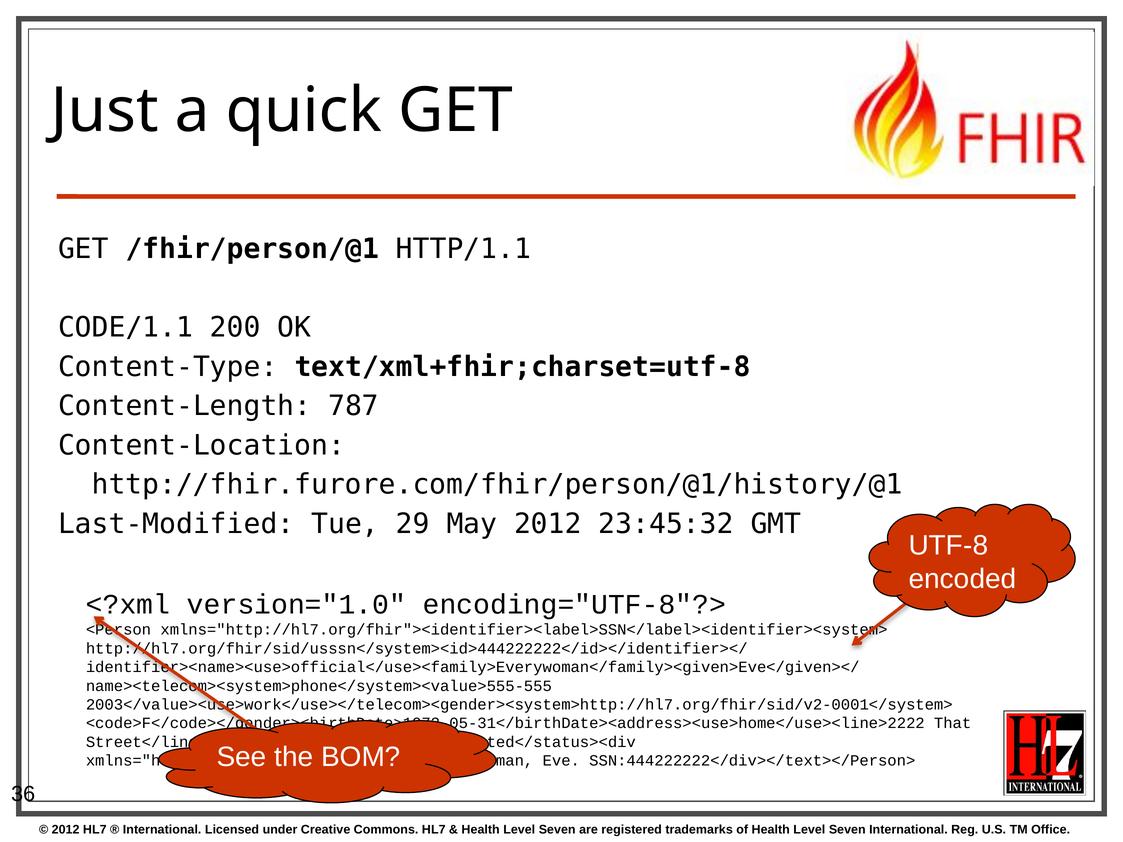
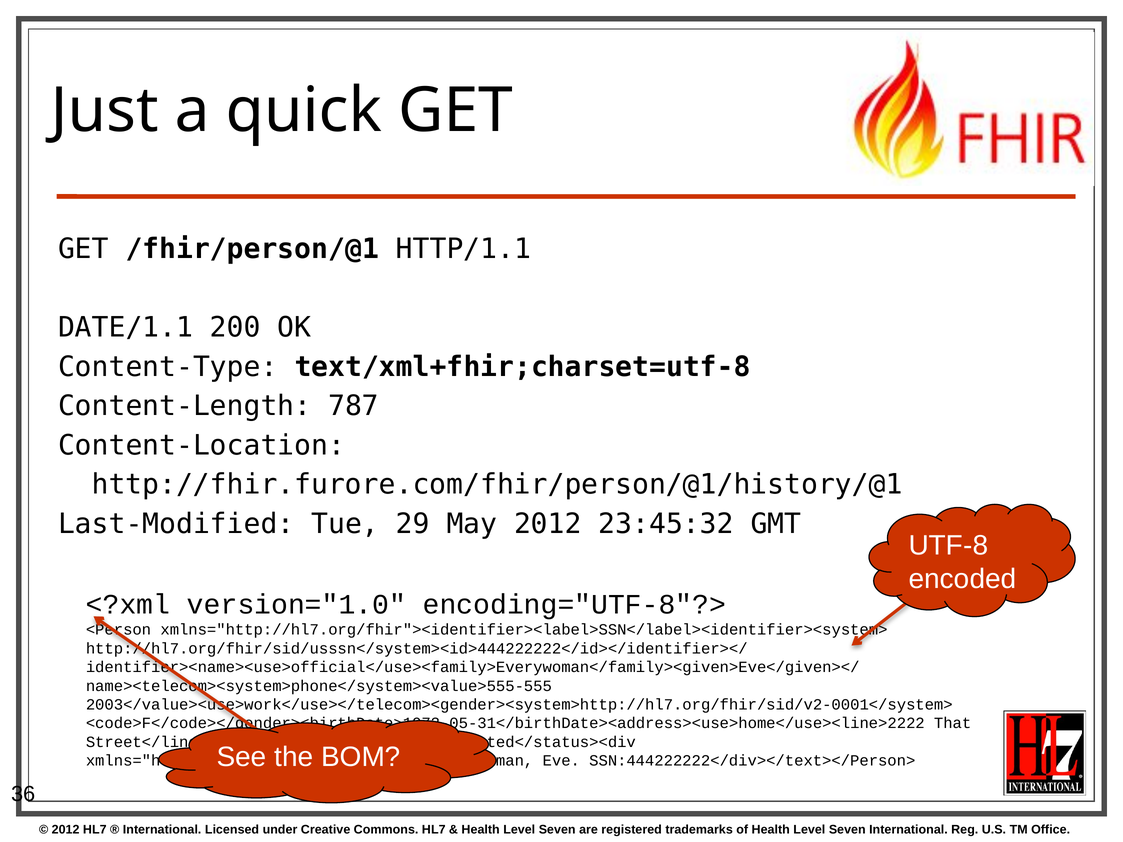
CODE/1.1: CODE/1.1 -> DATE/1.1
